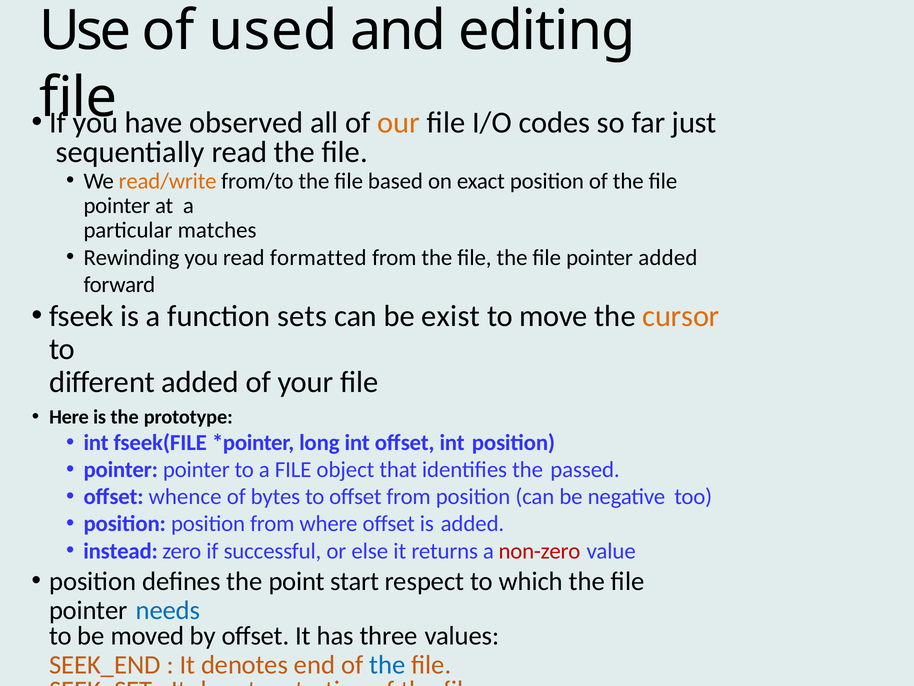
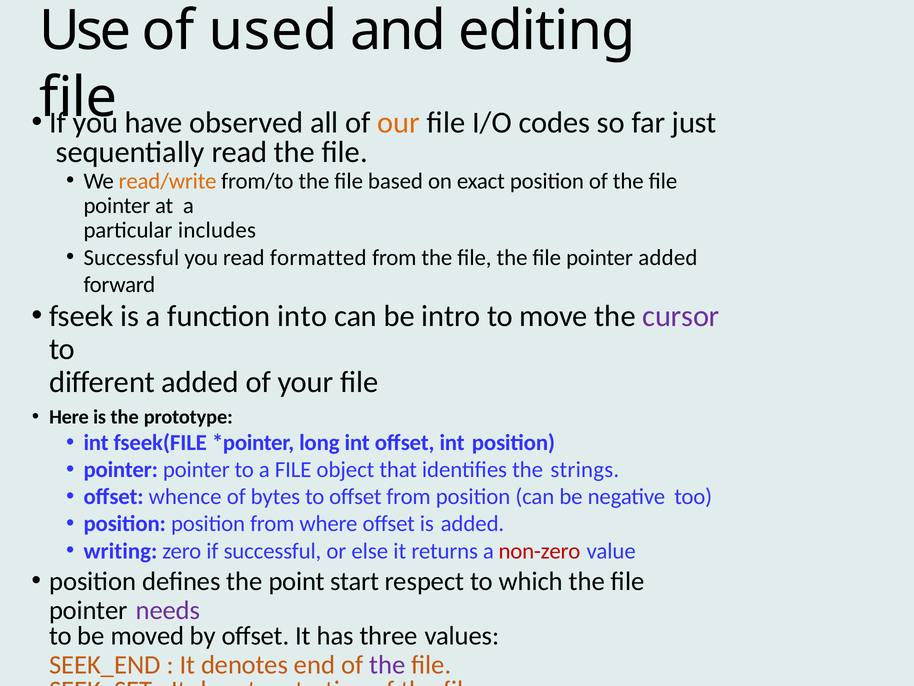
matches: matches -> includes
Rewinding at (131, 257): Rewinding -> Successful
sets: sets -> into
exist: exist -> intro
cursor colour: orange -> purple
passed: passed -> strings
instead: instead -> writing
needs colour: blue -> purple
the at (387, 664) colour: blue -> purple
